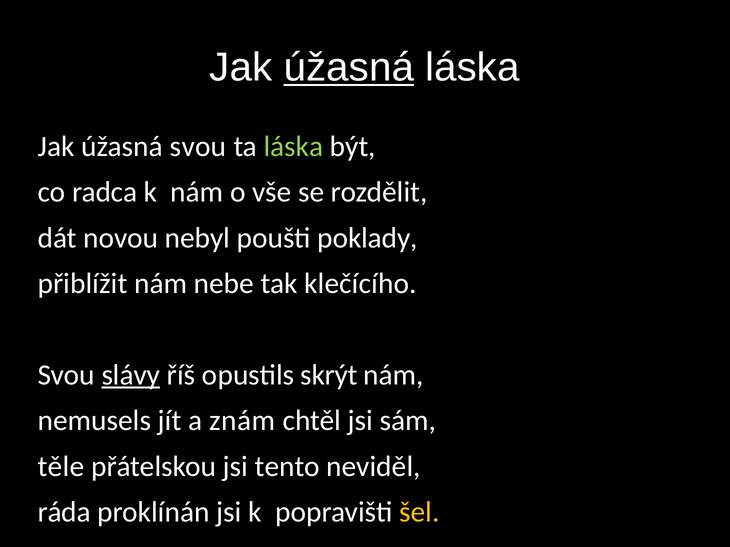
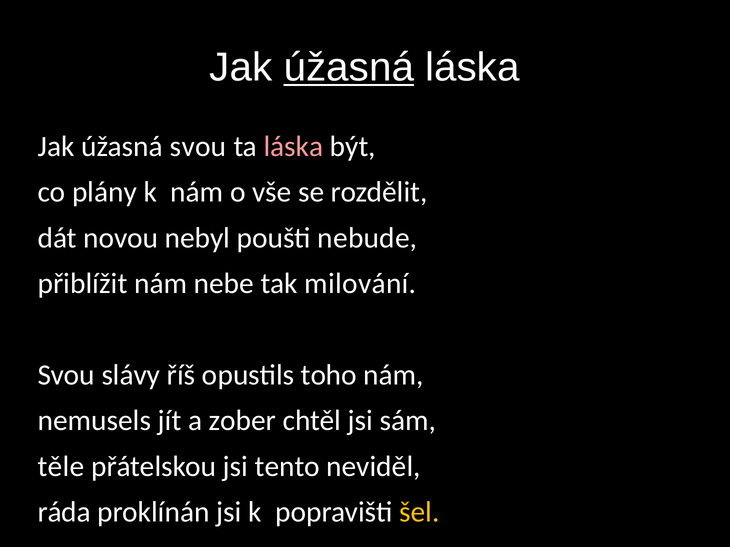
láska at (293, 147) colour: light green -> pink
radca: radca -> plány
poklady: poklady -> nebude
klečícího: klečícího -> milování
slávy underline: present -> none
skrýt: skrýt -> toho
znám: znám -> zober
